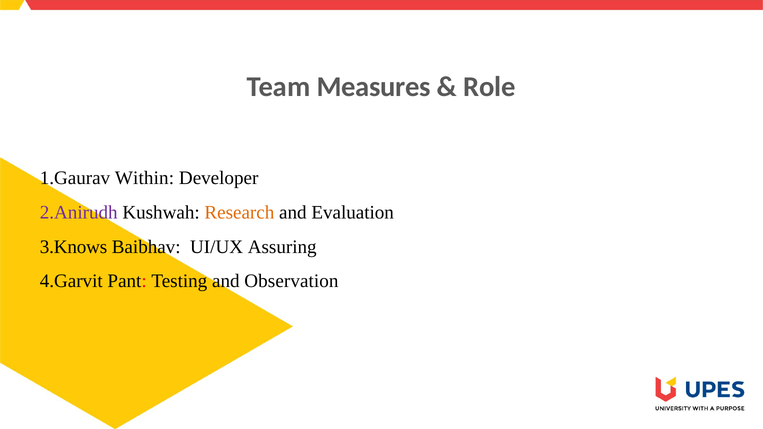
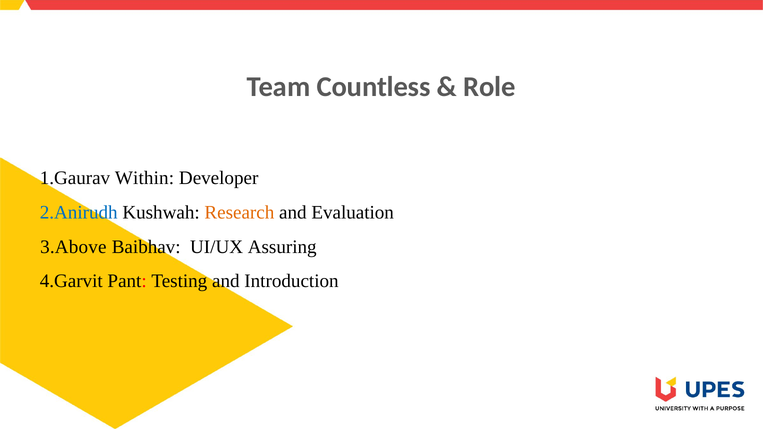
Measures: Measures -> Countless
2.Anirudh colour: purple -> blue
3.Knows: 3.Knows -> 3.Above
Observation: Observation -> Introduction
